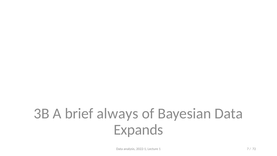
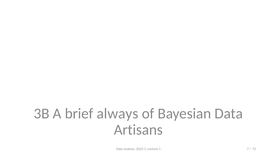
Expands: Expands -> Artisans
